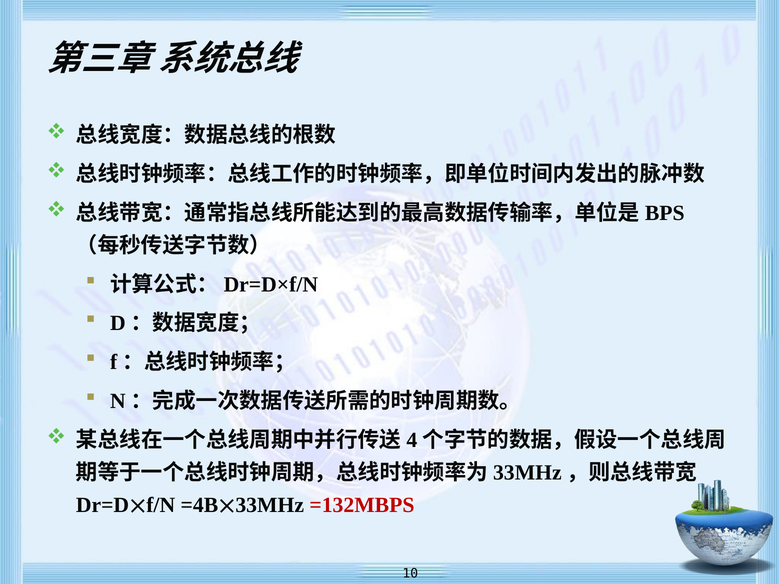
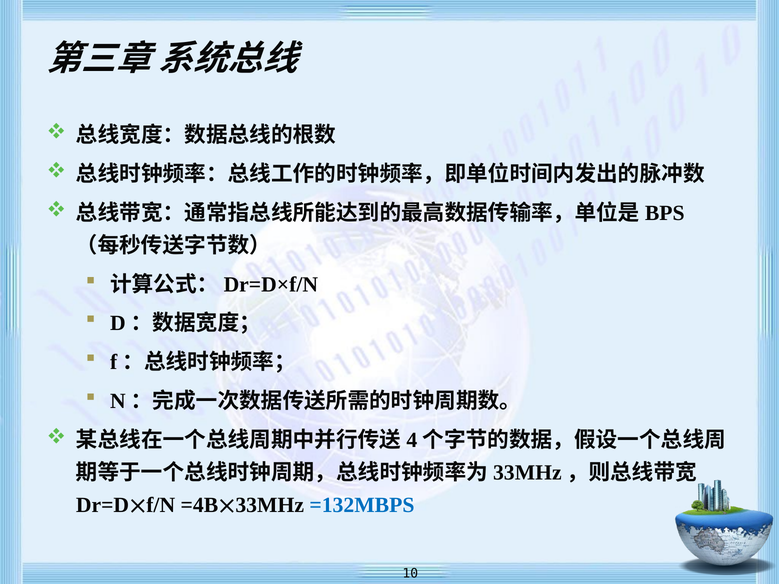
=132MBPS colour: red -> blue
